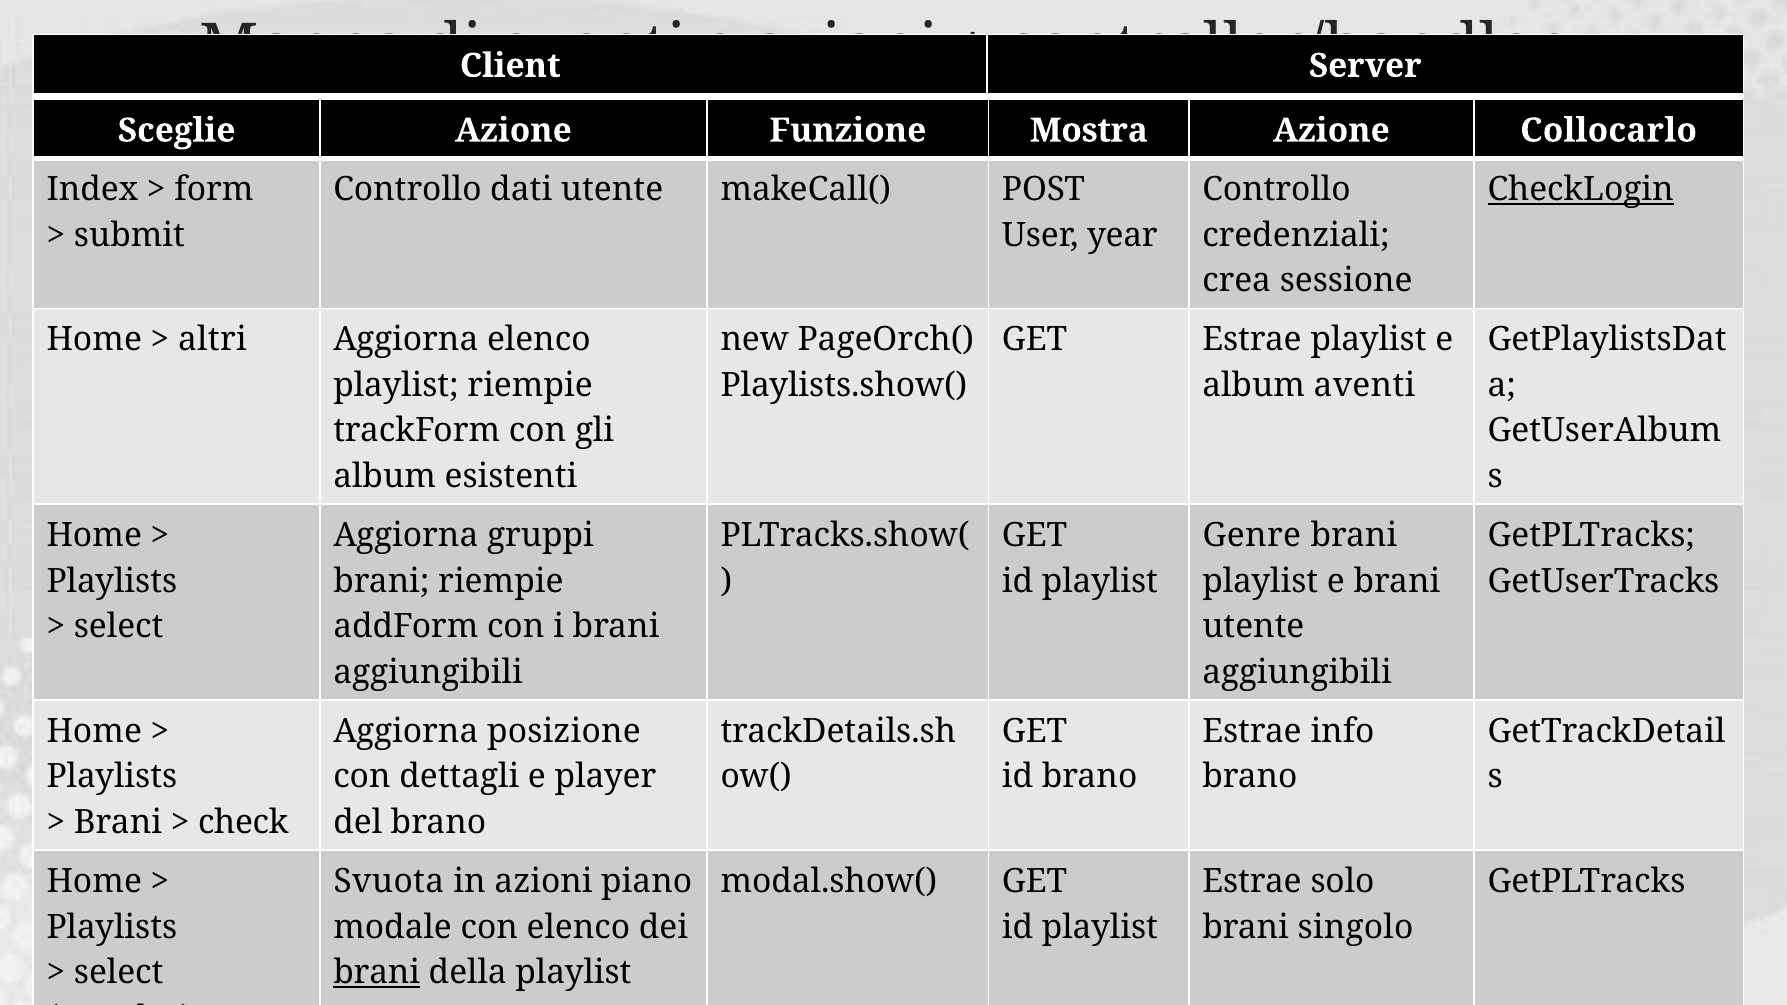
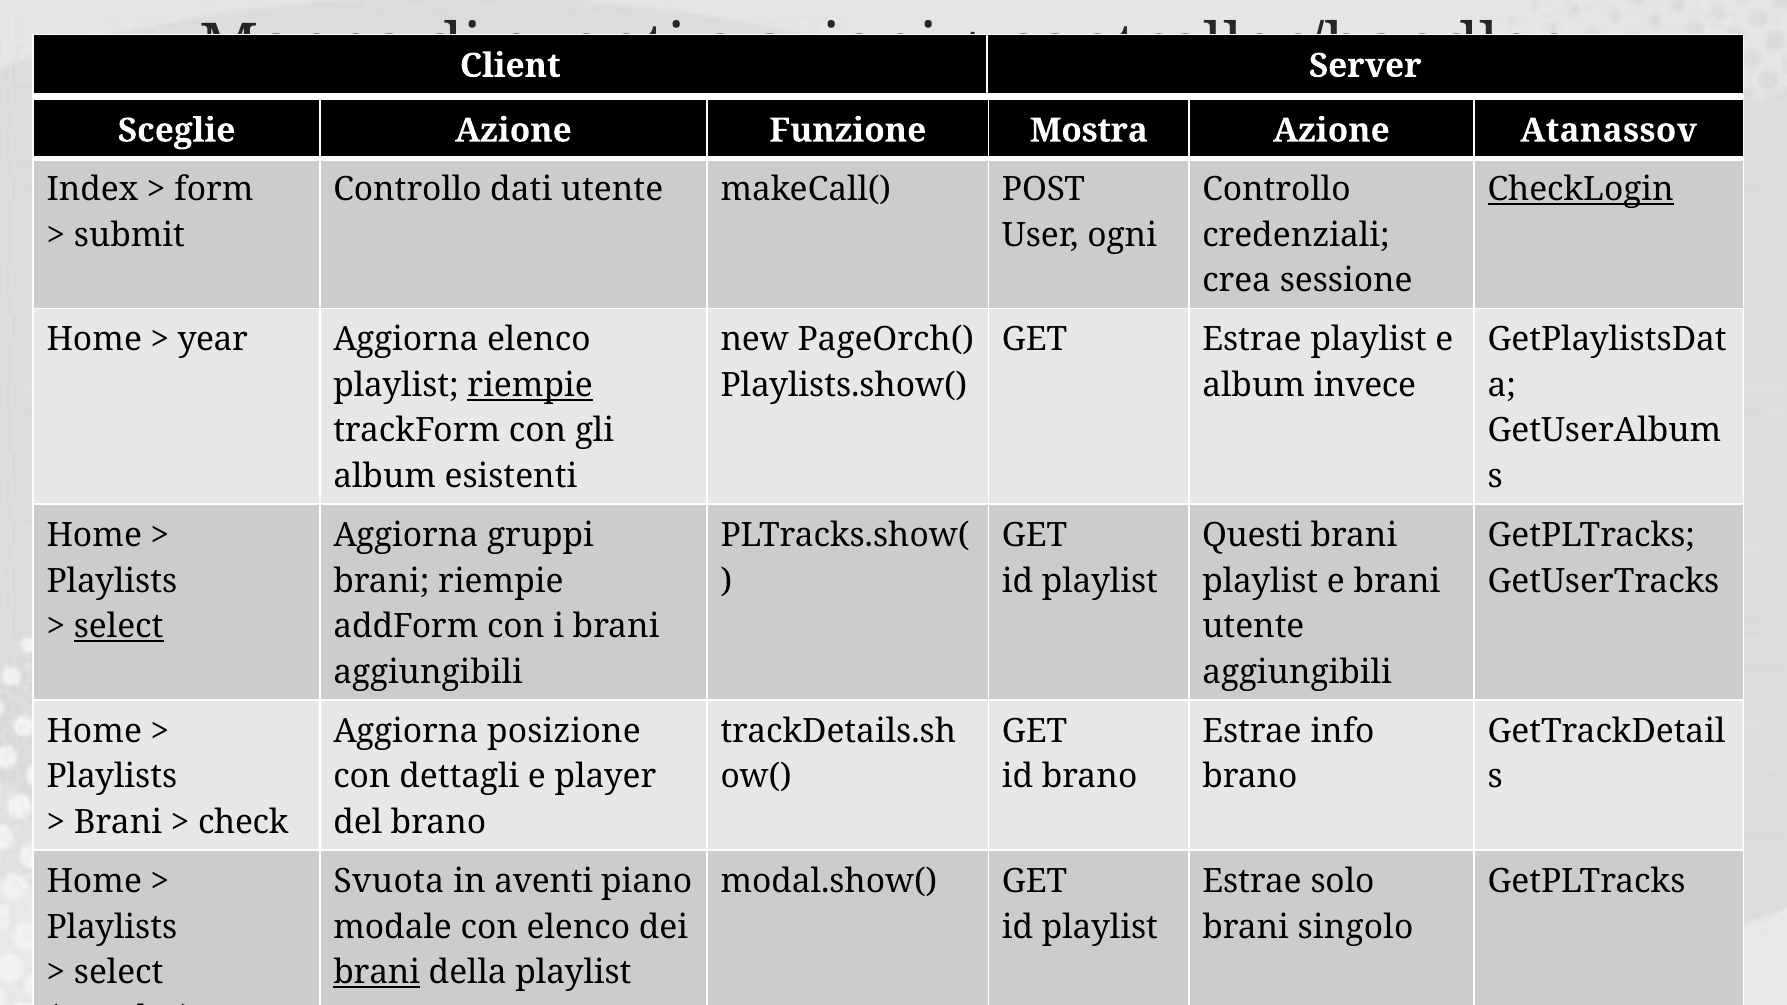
Collocarlo: Collocarlo -> Atanassov
year: year -> ogni
altri: altri -> year
riempie at (530, 385) underline: none -> present
aventi: aventi -> invece
Genre: Genre -> Questi
select at (119, 627) underline: none -> present
in azioni: azioni -> aventi
